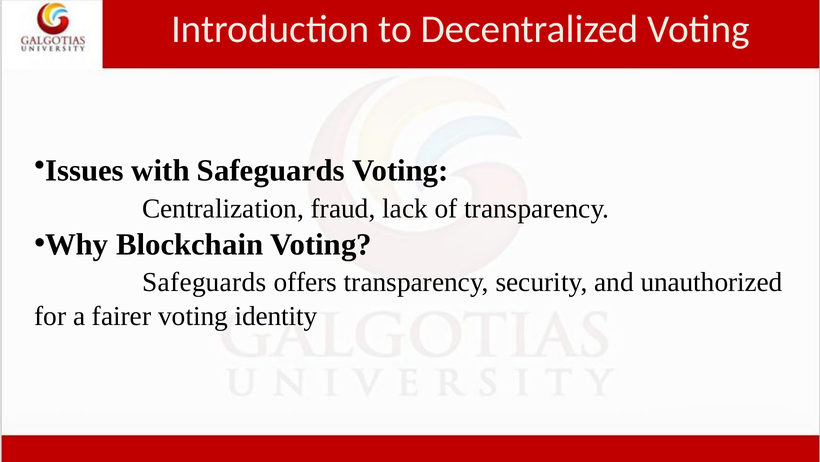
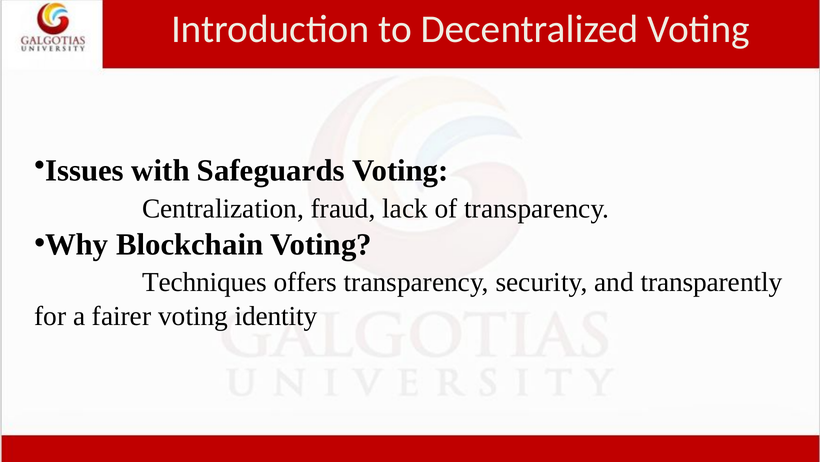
Safeguards at (204, 283): Safeguards -> Techniques
unauthorized: unauthorized -> transparently
